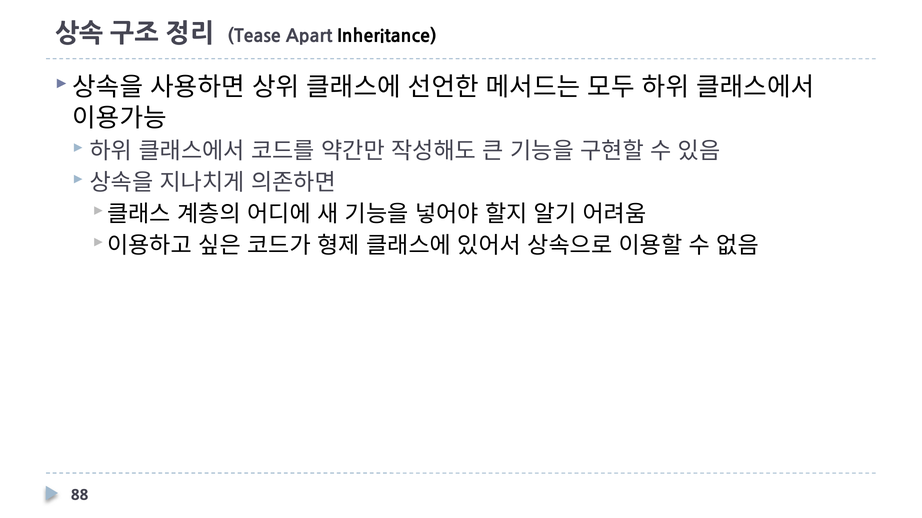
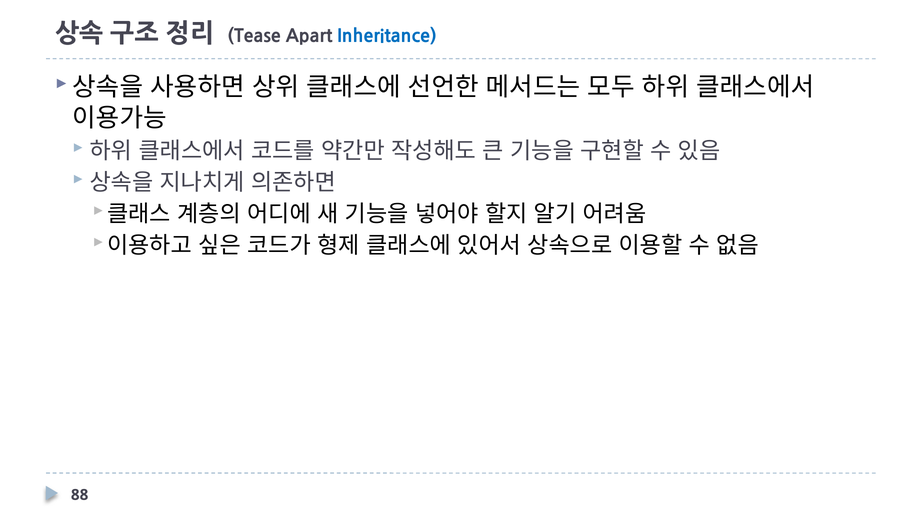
Inheritance colour: black -> blue
